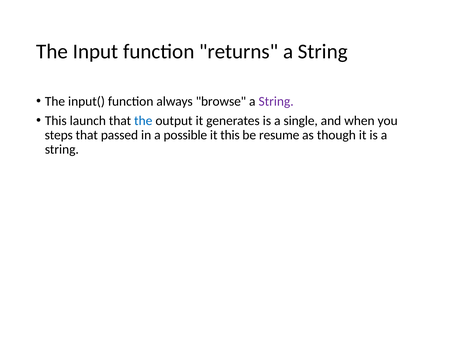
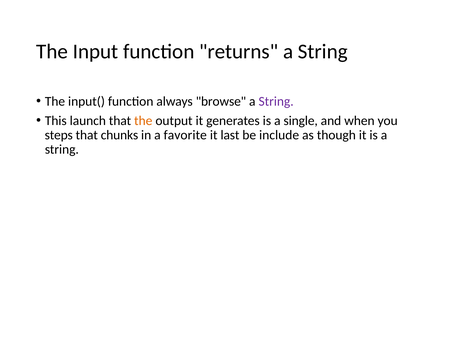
the at (143, 121) colour: blue -> orange
passed: passed -> chunks
possible: possible -> favorite
it this: this -> last
resume: resume -> include
